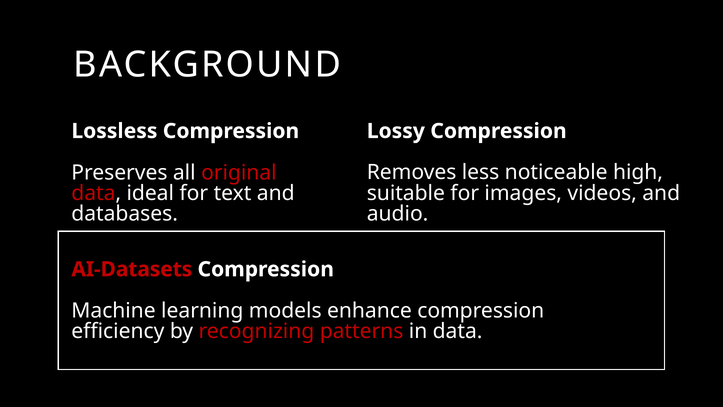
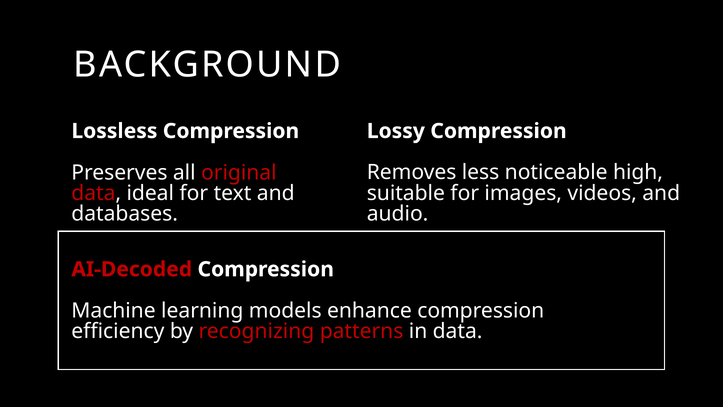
AI-Datasets: AI-Datasets -> AI-Decoded
